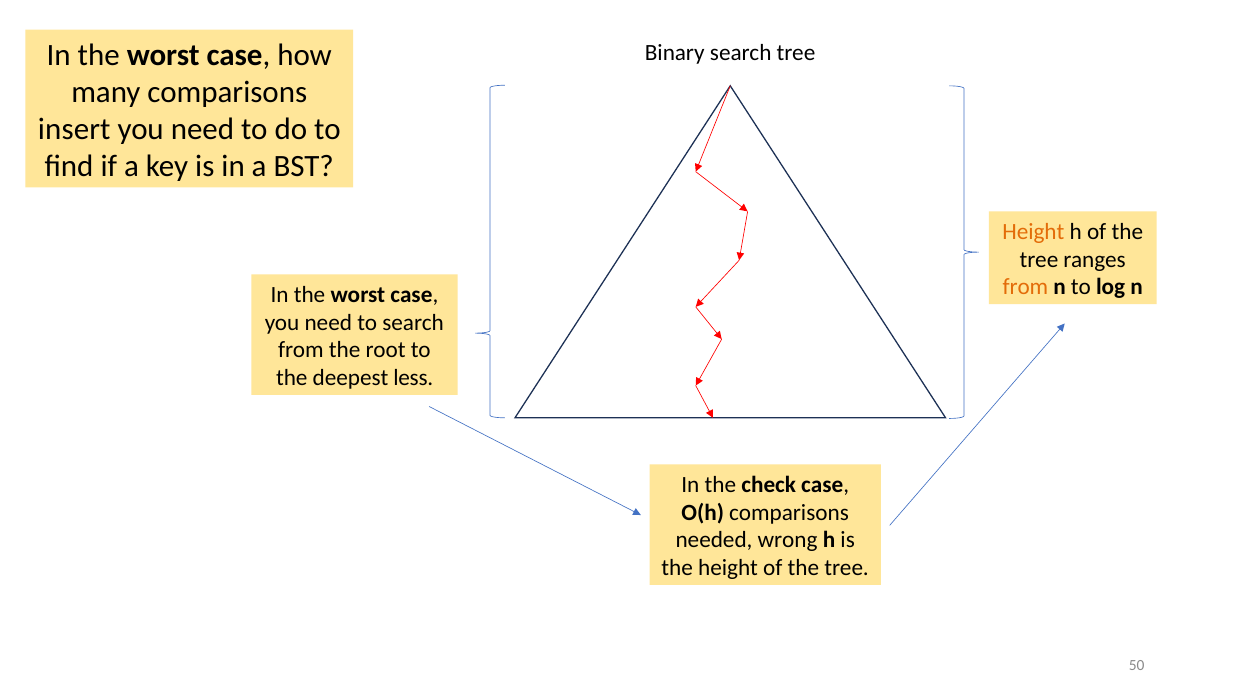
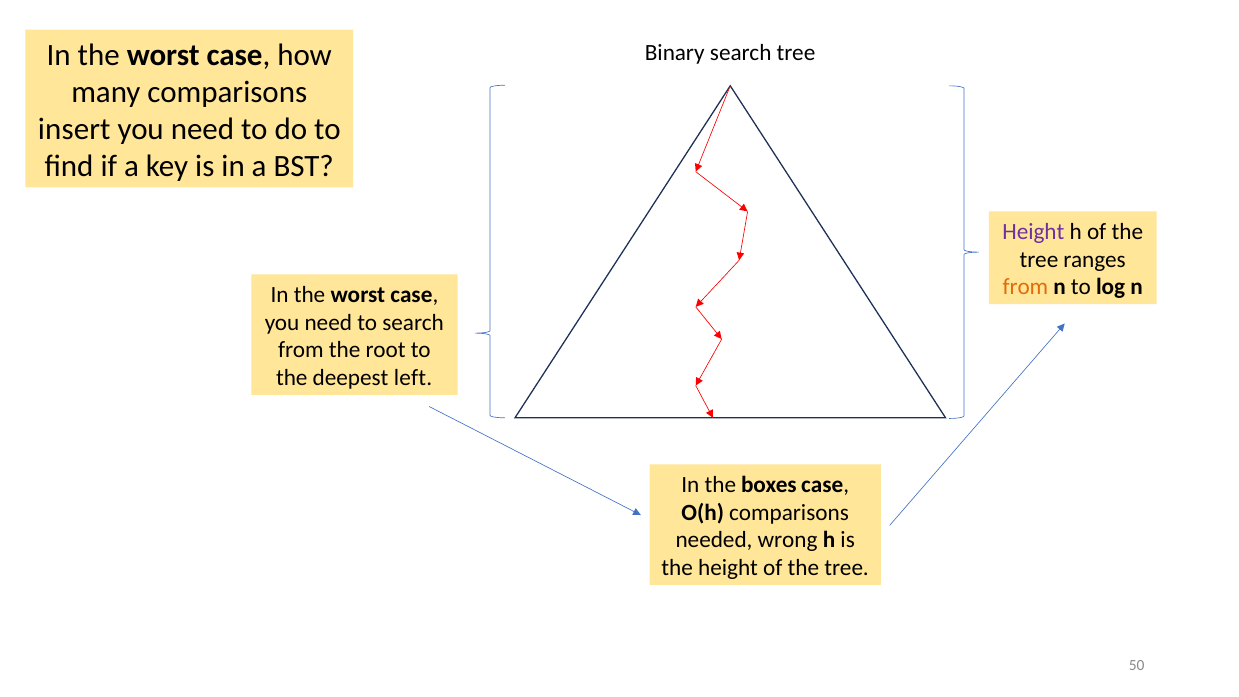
Height at (1033, 231) colour: orange -> purple
less: less -> left
check: check -> boxes
